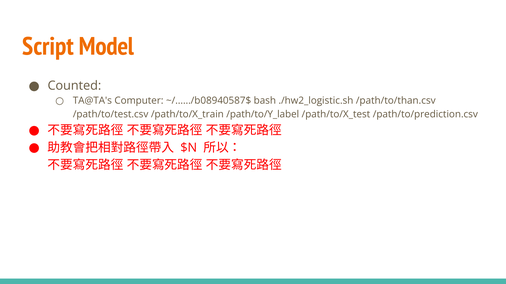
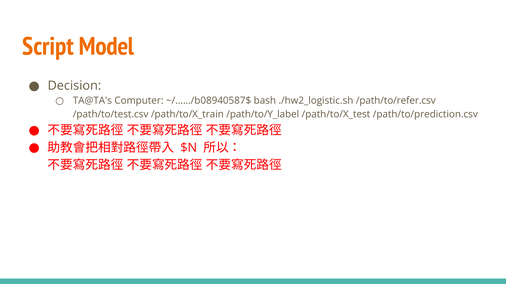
Counted: Counted -> Decision
/path/to/than.csv: /path/to/than.csv -> /path/to/refer.csv
